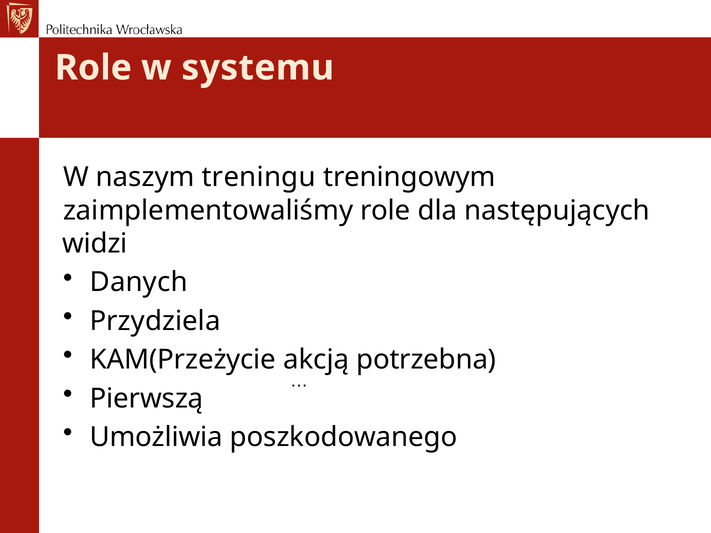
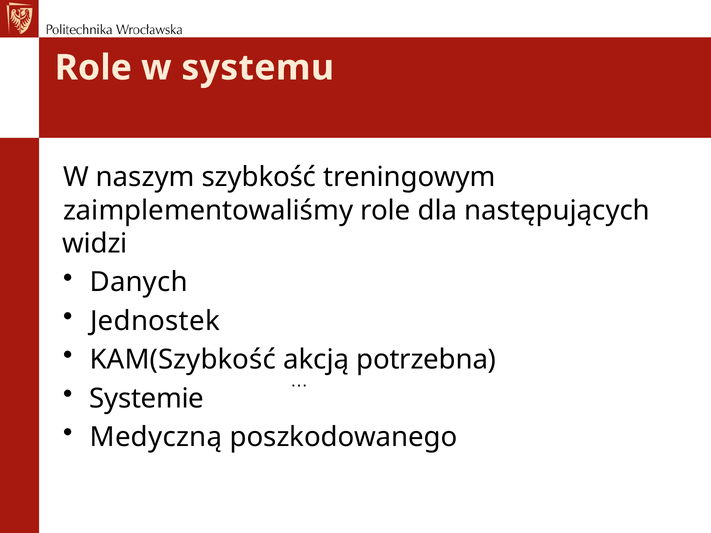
treningu: treningu -> szybkość
Przydziela: Przydziela -> Jednostek
KAM(Przeżycie: KAM(Przeżycie -> KAM(Szybkość
Pierwszą: Pierwszą -> Systemie
Umożliwia: Umożliwia -> Medyczną
